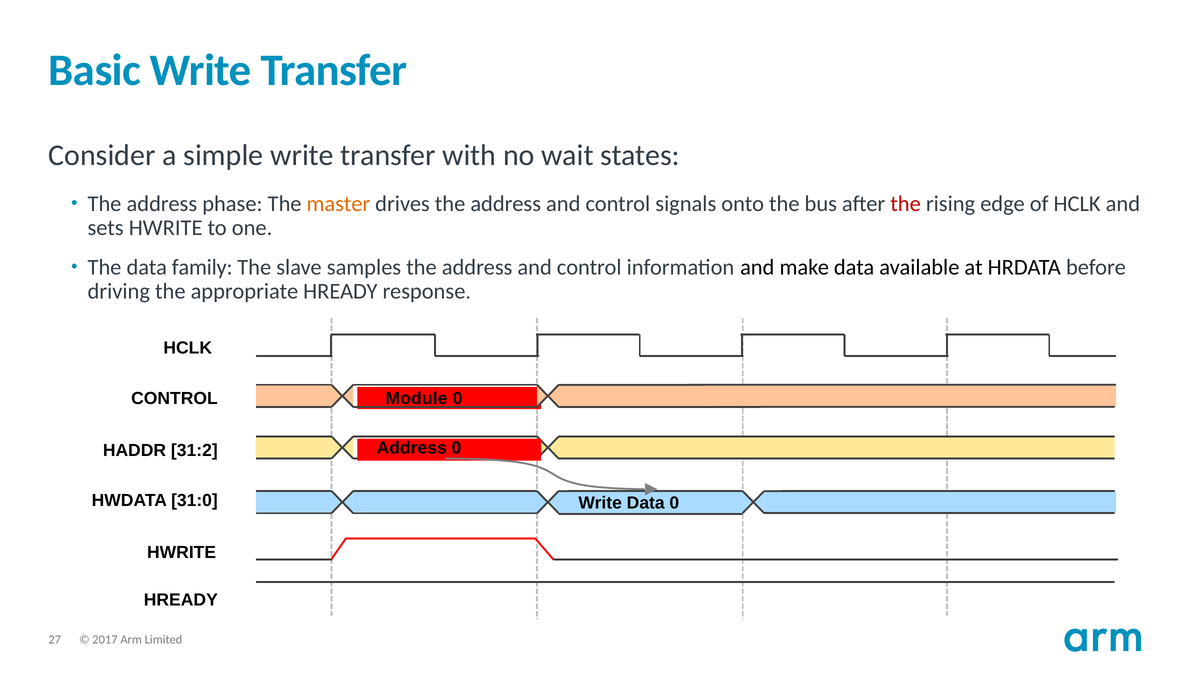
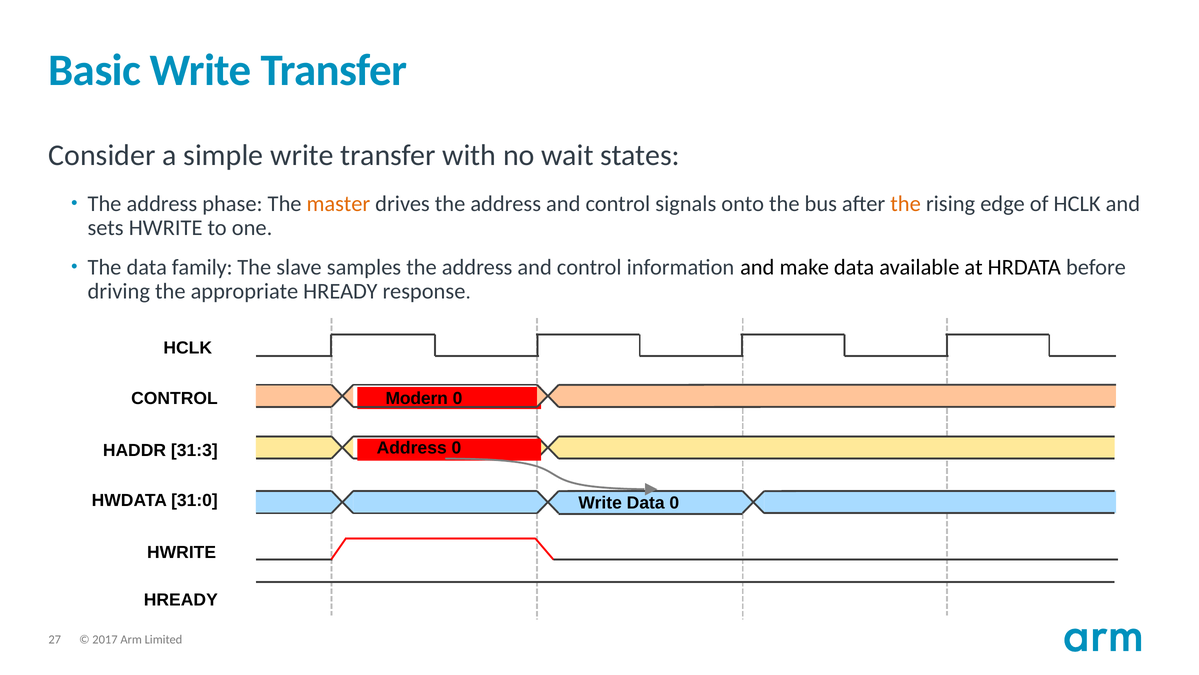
the at (906, 203) colour: red -> orange
Module: Module -> Modern
31:2: 31:2 -> 31:3
